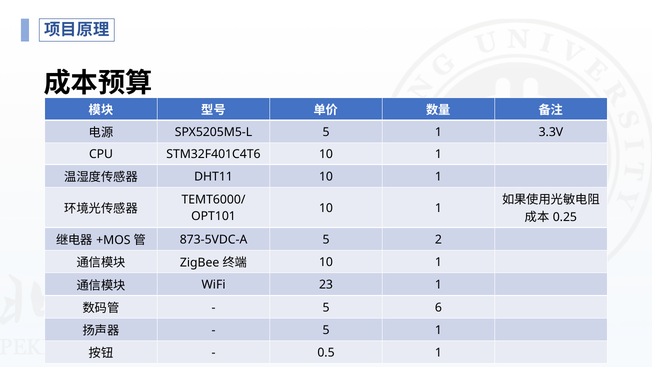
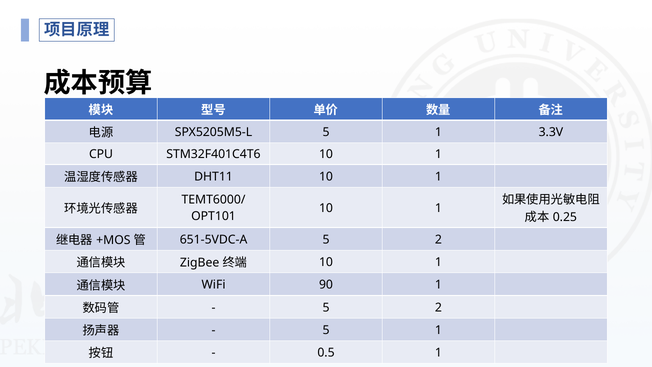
873-5VDC-A: 873-5VDC-A -> 651-5VDC-A
23: 23 -> 90
6 at (438, 307): 6 -> 2
